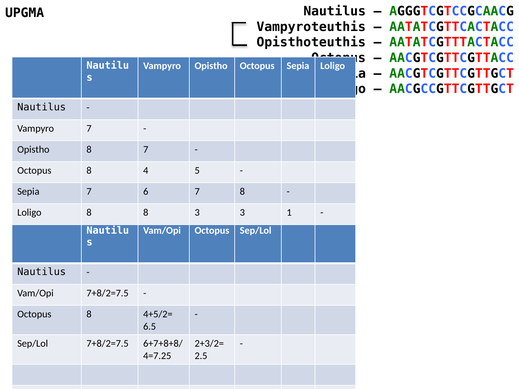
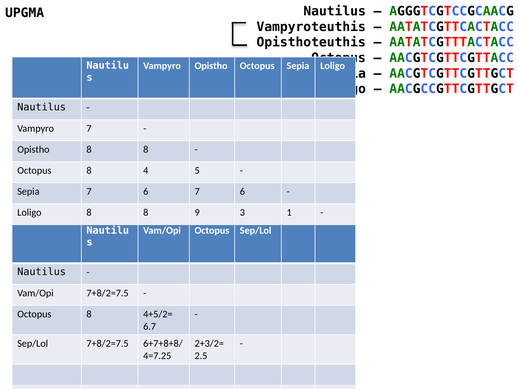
Opistho 8 7: 7 -> 8
6 7 8: 8 -> 6
8 3: 3 -> 9
6.5: 6.5 -> 6.7
